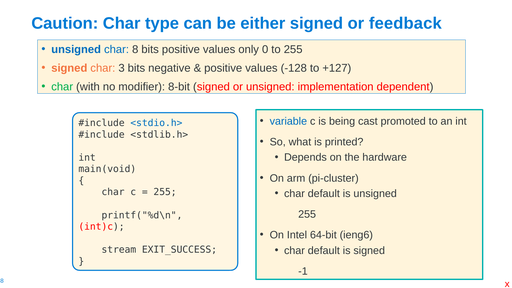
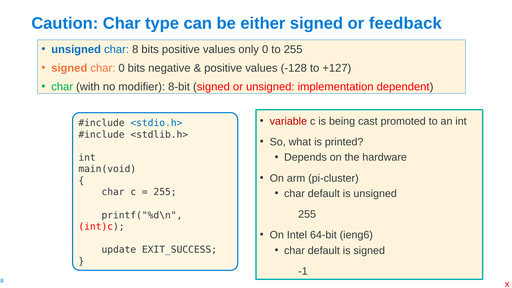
char 3: 3 -> 0
variable colour: blue -> red
stream: stream -> update
